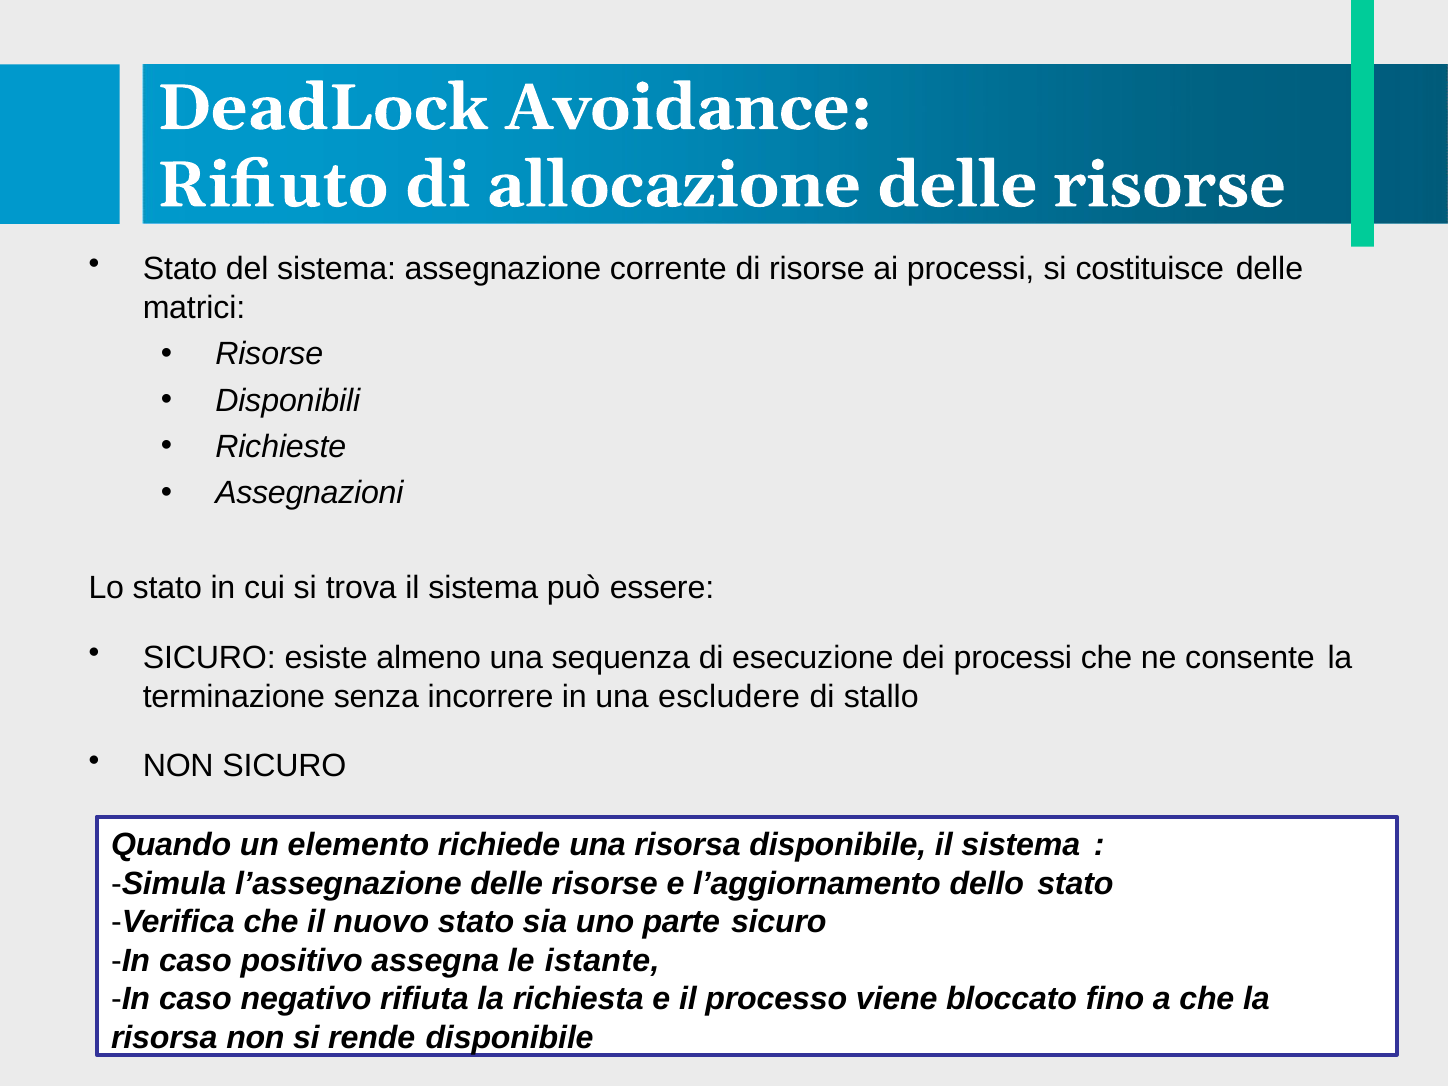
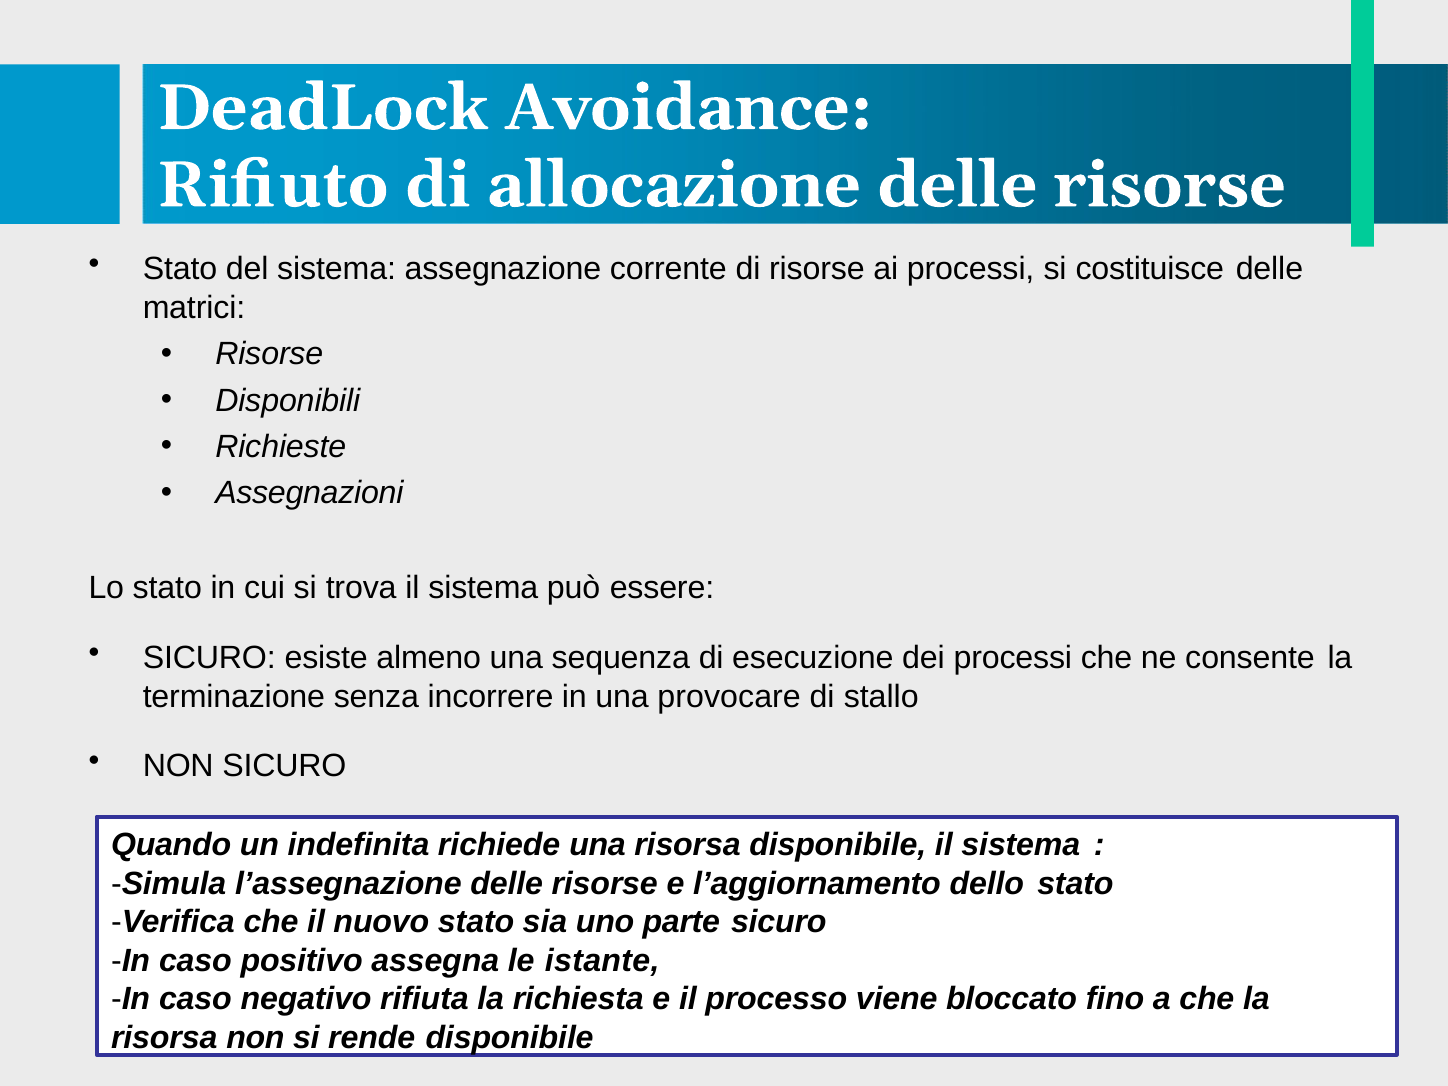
escludere: escludere -> provocare
elemento: elemento -> indefinita
